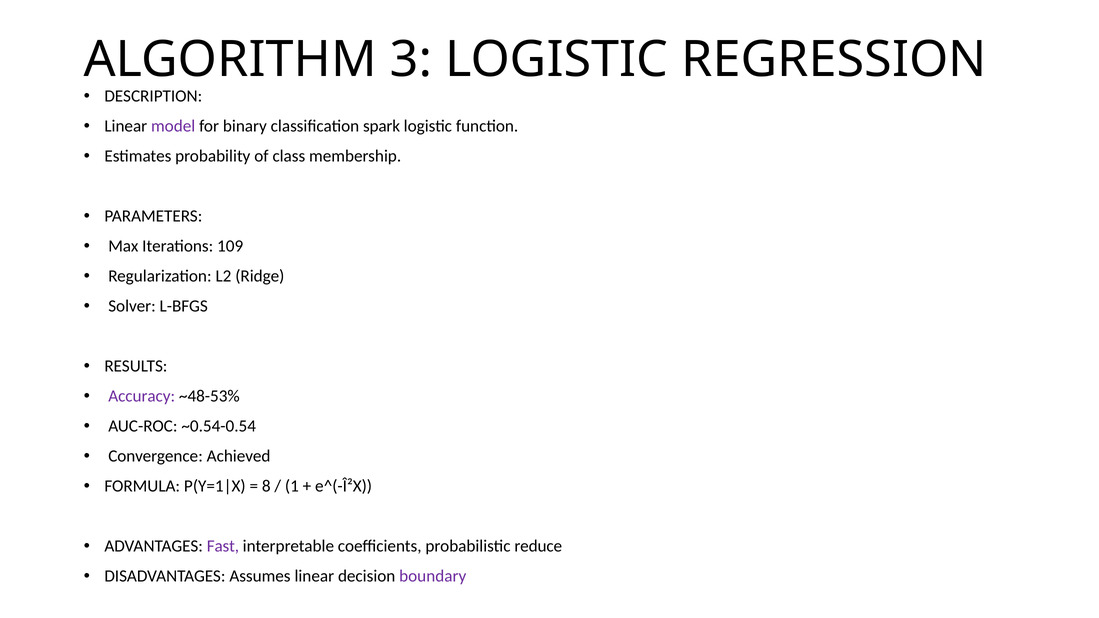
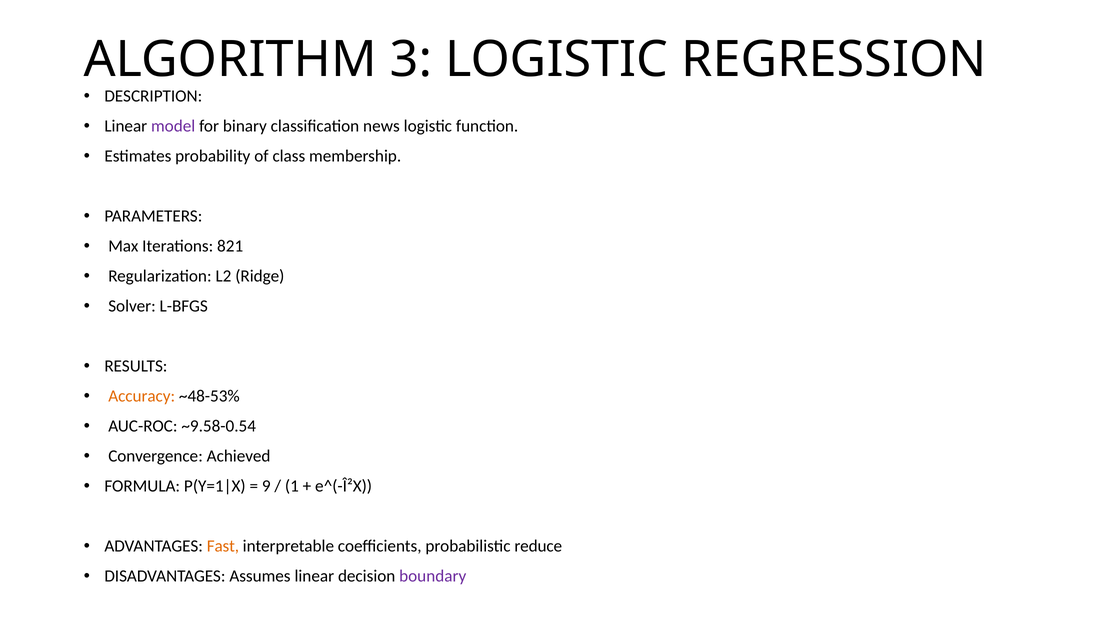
spark: spark -> news
109: 109 -> 821
Accuracy colour: purple -> orange
~0.54-0.54: ~0.54-0.54 -> ~9.58-0.54
8: 8 -> 9
Fast colour: purple -> orange
